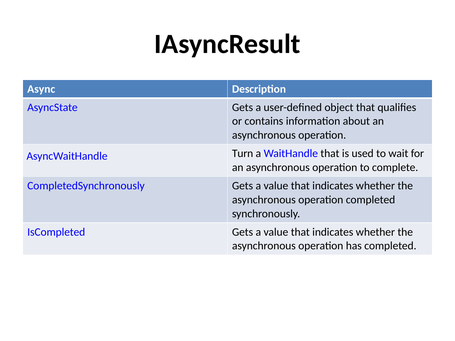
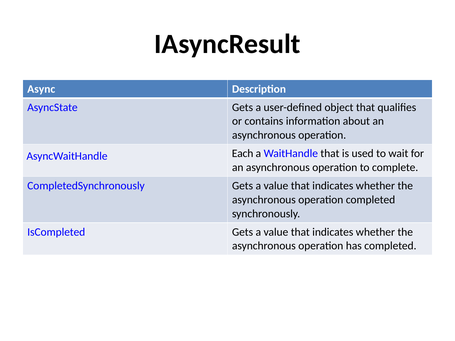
Turn: Turn -> Each
